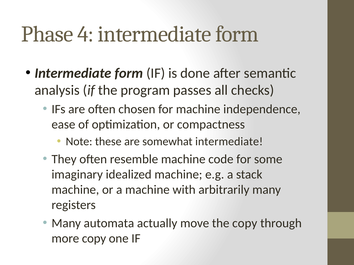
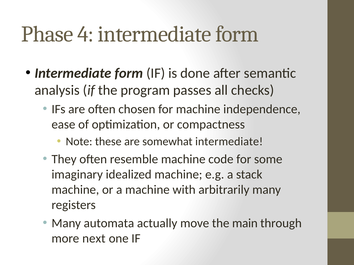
the copy: copy -> main
more copy: copy -> next
